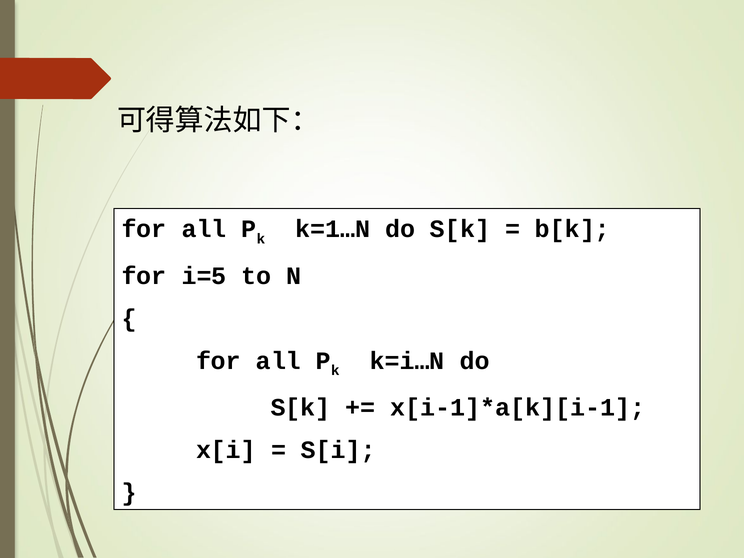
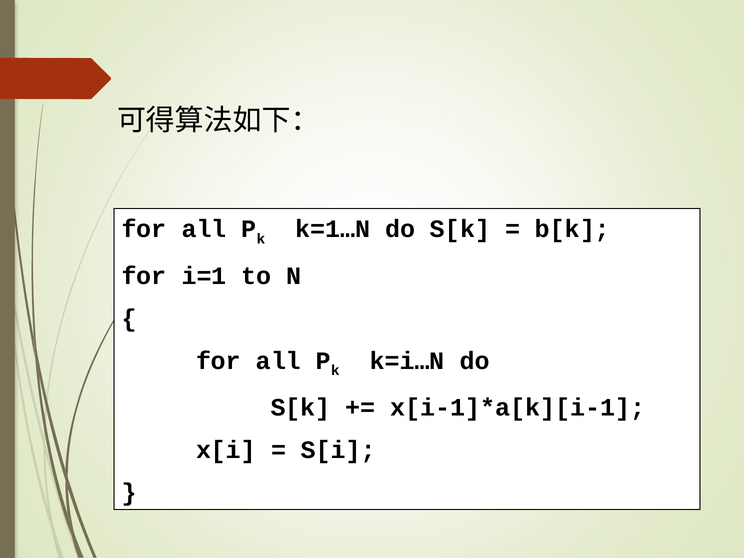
i=5: i=5 -> i=1
